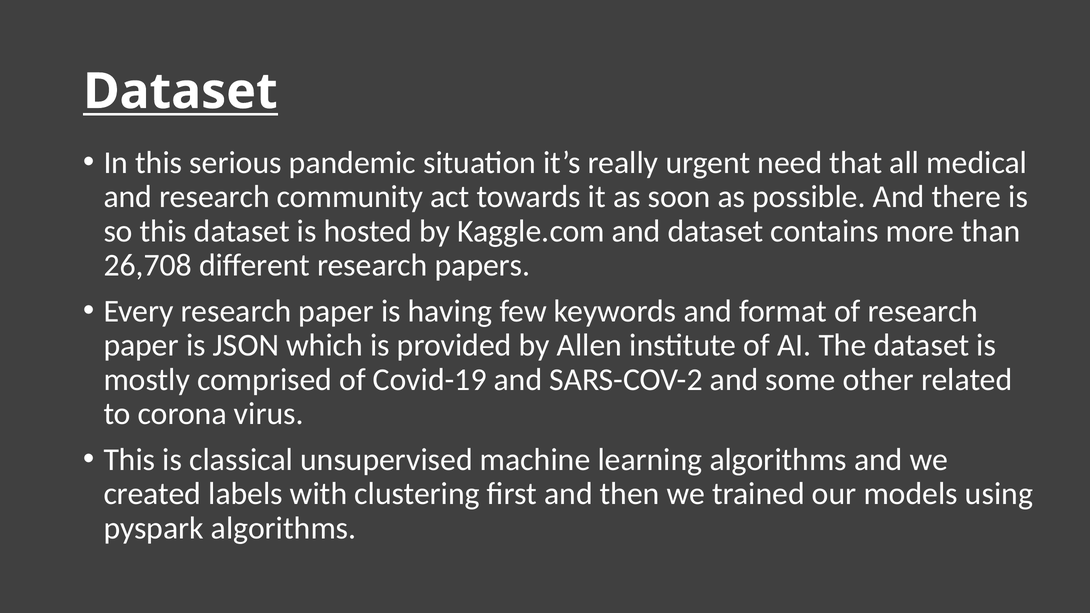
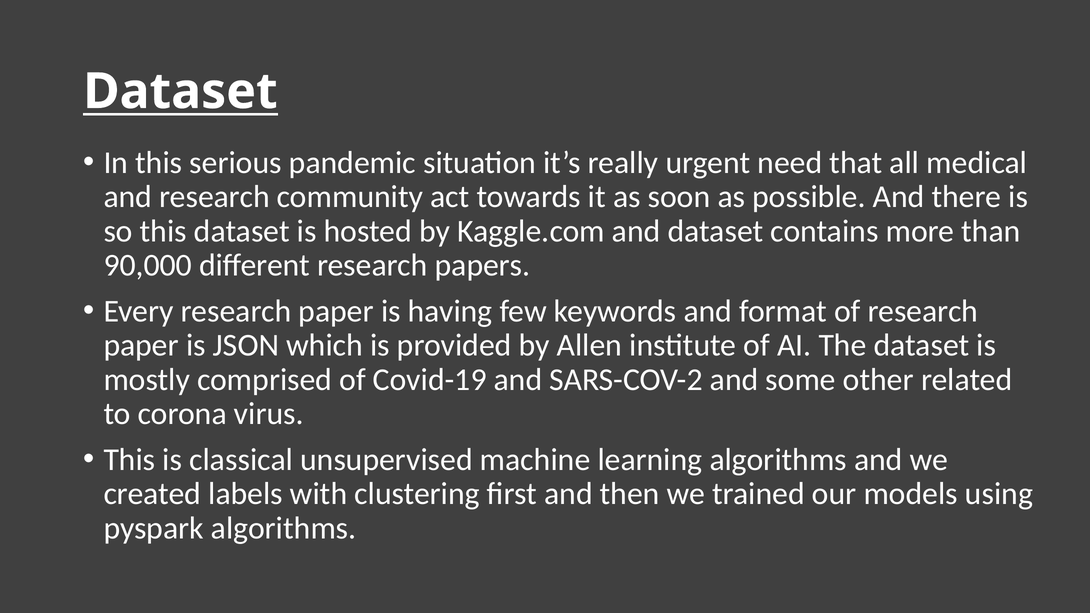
26,708: 26,708 -> 90,000
